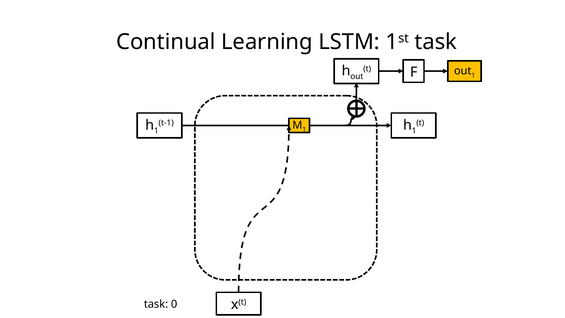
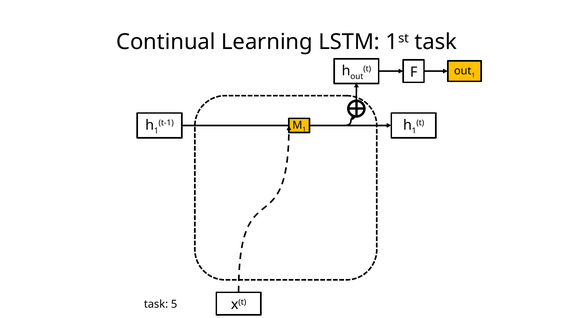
0: 0 -> 5
